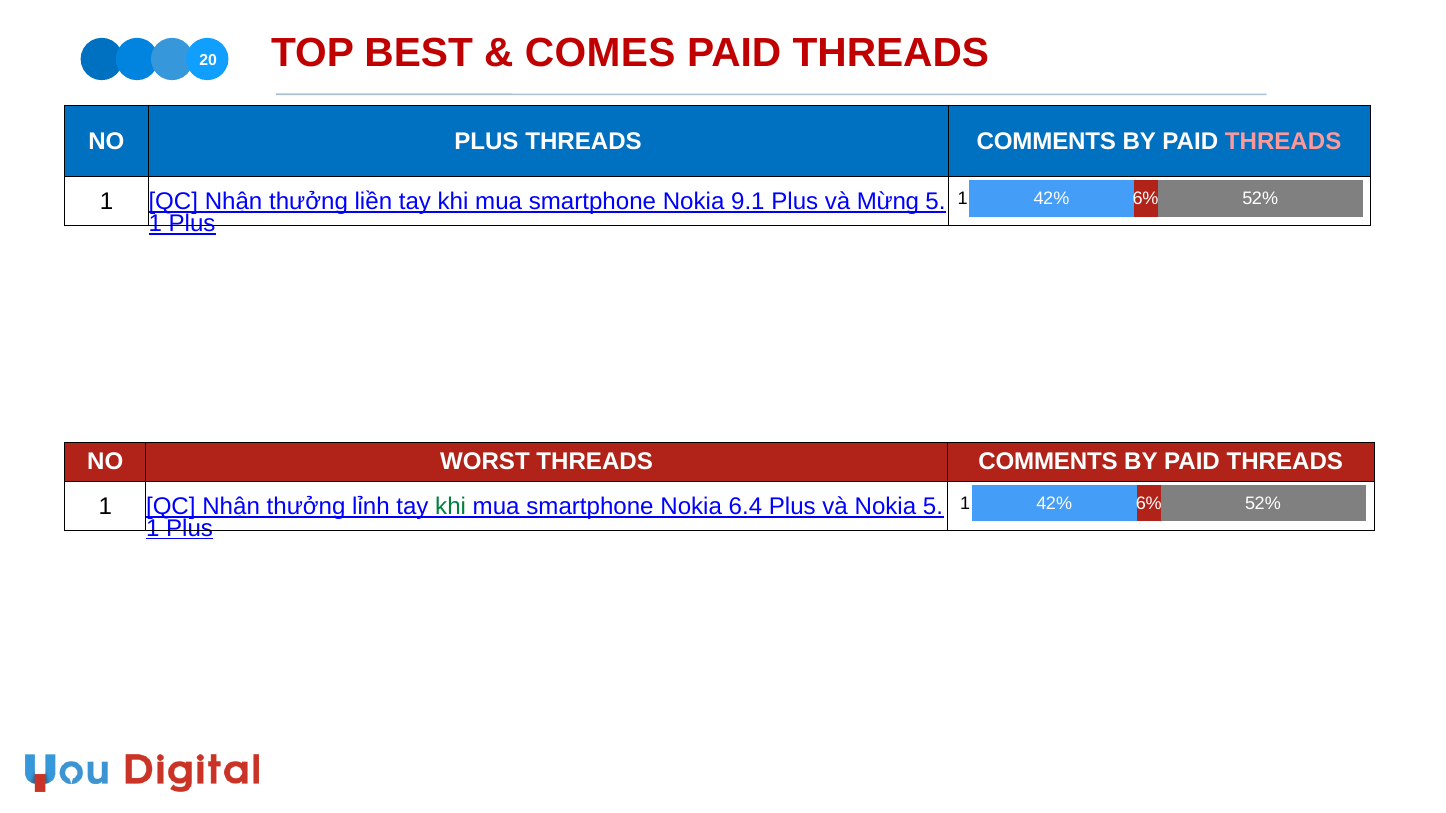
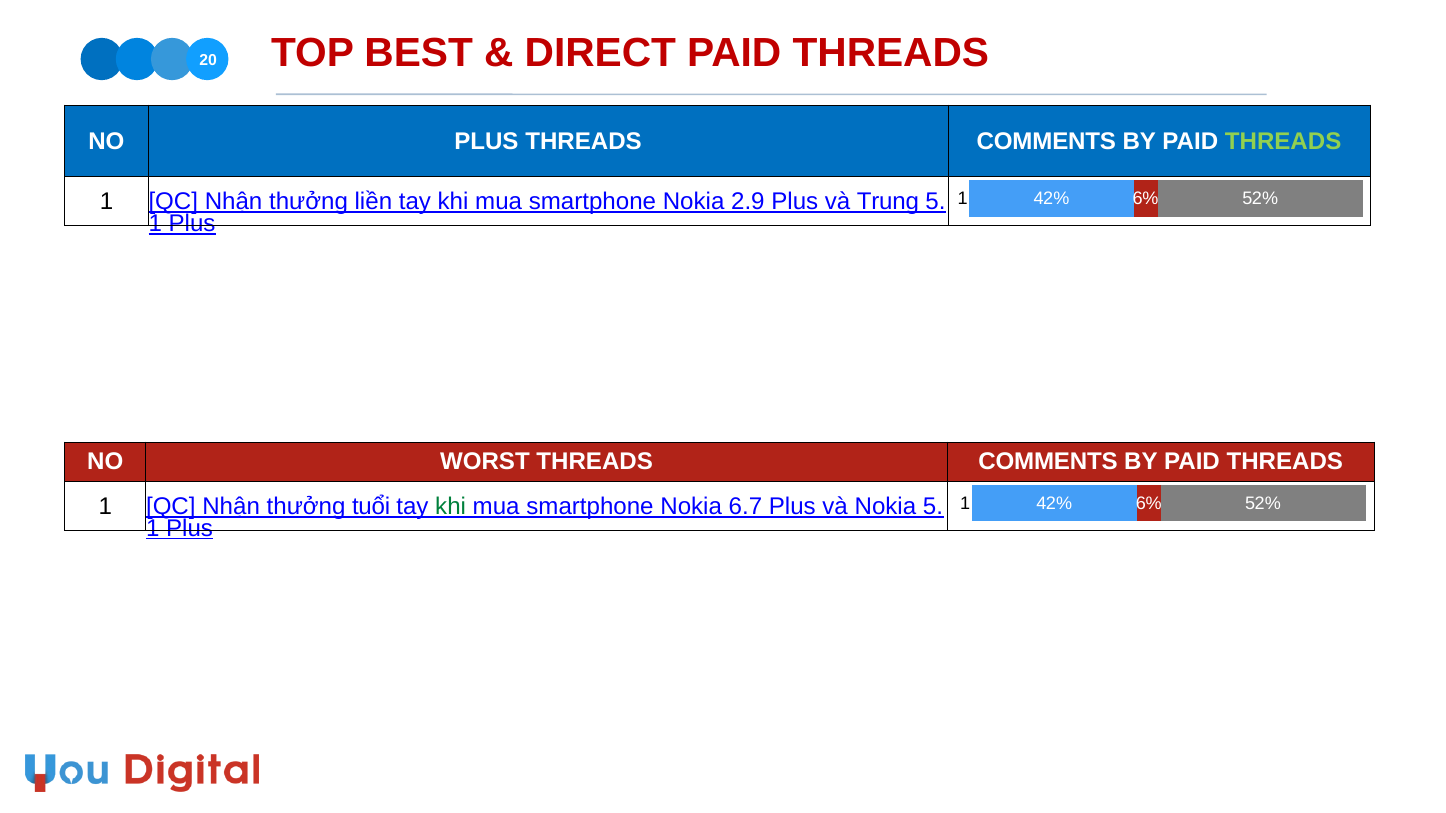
COMES: COMES -> DIRECT
THREADS at (1283, 141) colour: pink -> light green
9.1: 9.1 -> 2.9
Mừng: Mừng -> Trung
lỉnh: lỉnh -> tuổi
6.4: 6.4 -> 6.7
